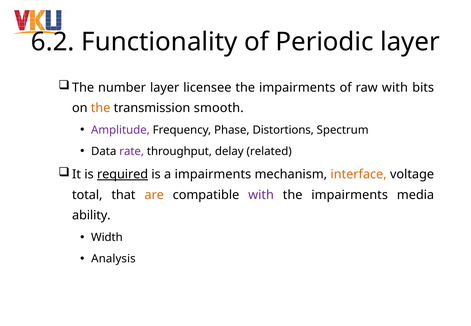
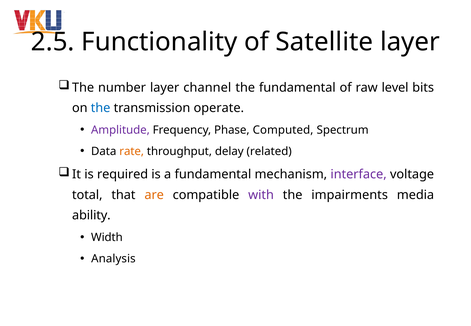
6.2: 6.2 -> 2.5
Periodic: Periodic -> Satellite
licensee: licensee -> channel
impairments at (297, 88): impairments -> fundamental
raw with: with -> level
the at (101, 108) colour: orange -> blue
smooth: smooth -> operate
Distortions: Distortions -> Computed
rate colour: purple -> orange
required underline: present -> none
a impairments: impairments -> fundamental
interface colour: orange -> purple
